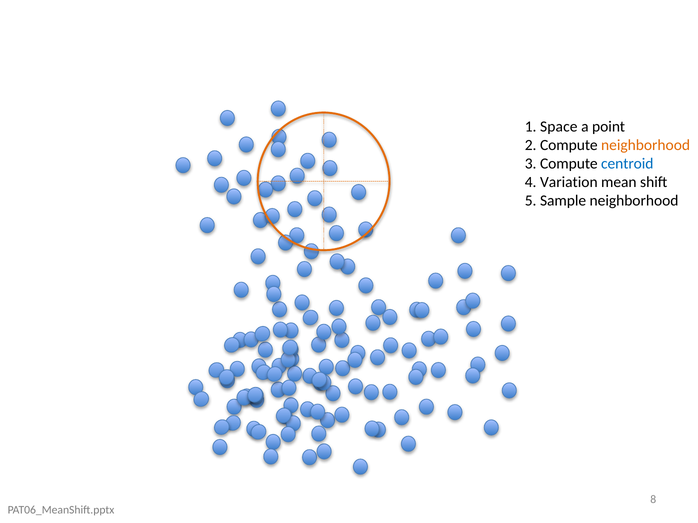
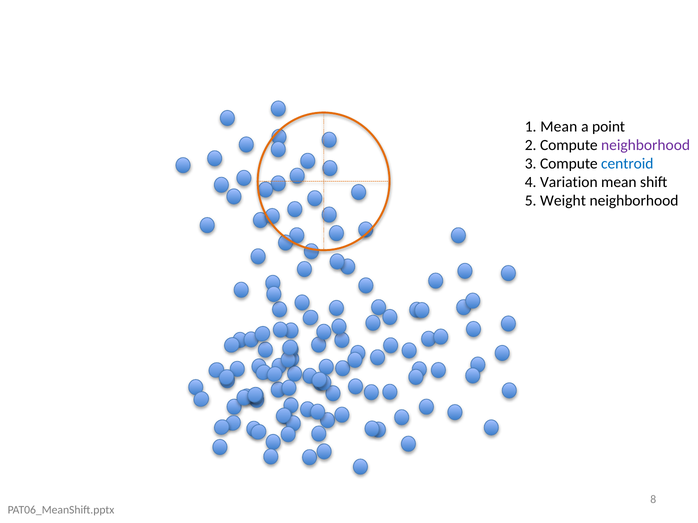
1 Space: Space -> Mean
neighborhood at (646, 145) colour: orange -> purple
Sample: Sample -> Weight
